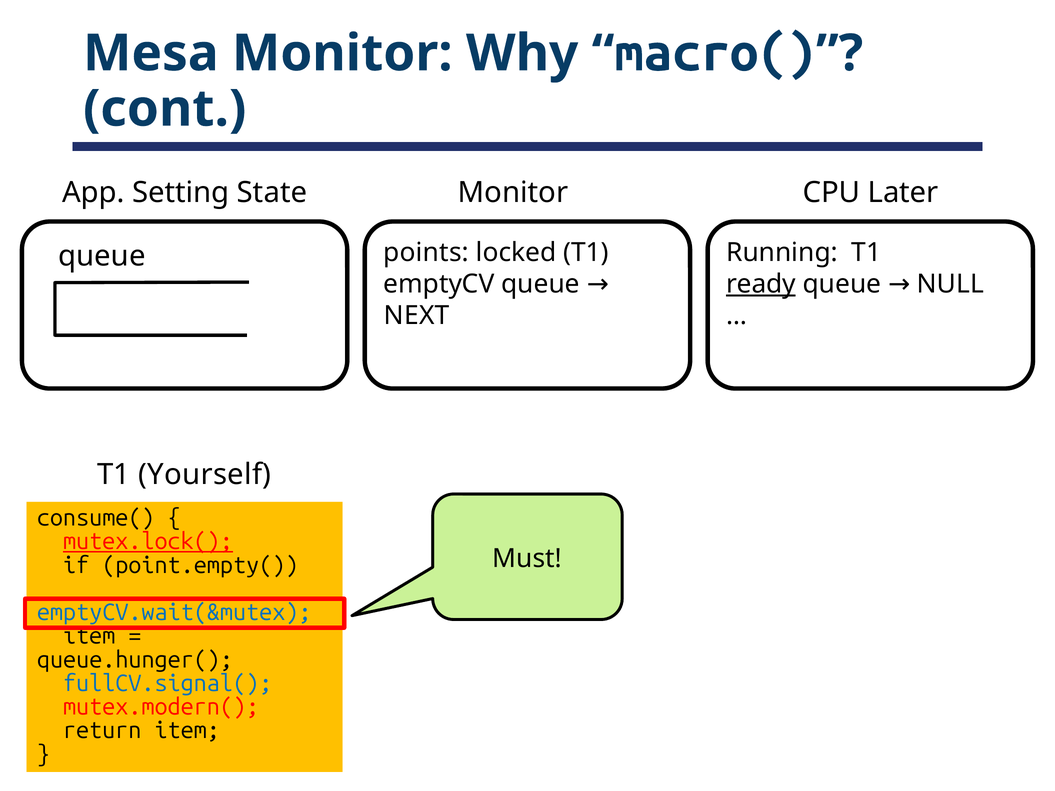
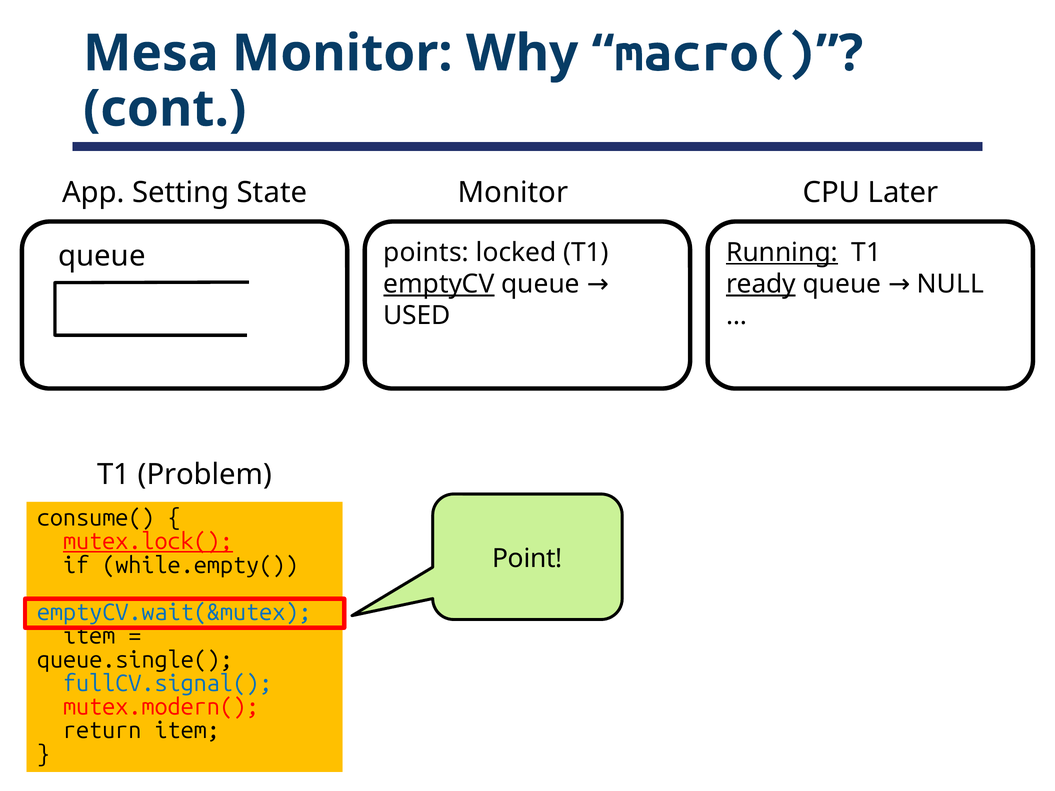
Running underline: none -> present
emptyCV underline: none -> present
NEXT: NEXT -> USED
Yourself: Yourself -> Problem
Must: Must -> Point
point.empty(: point.empty( -> while.empty(
queue.hunger(: queue.hunger( -> queue.single(
